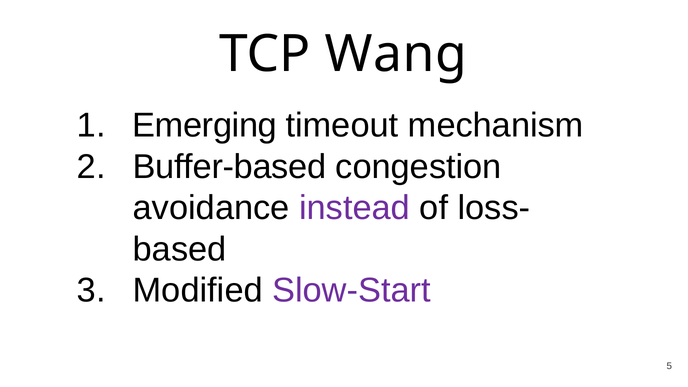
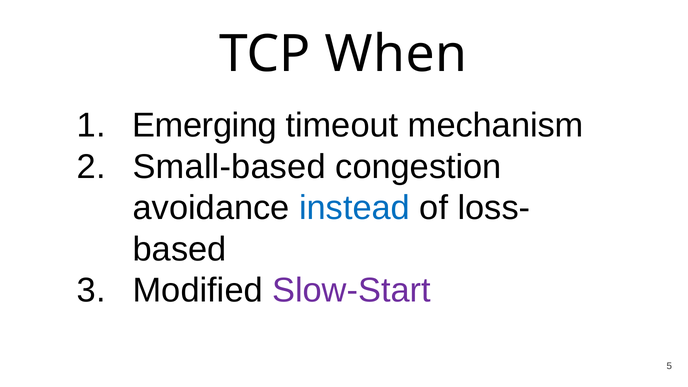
Wang: Wang -> When
Buffer-based: Buffer-based -> Small-based
instead colour: purple -> blue
